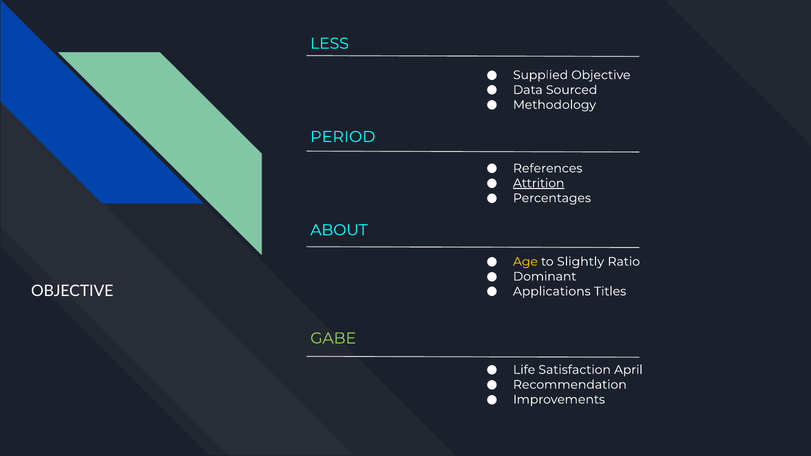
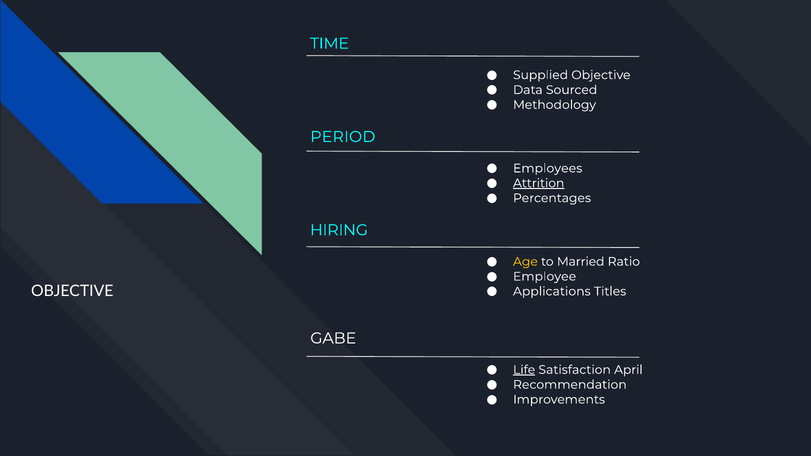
LESS: LESS -> TIME
References: References -> Employees
ABOUT: ABOUT -> HIRING
Slightly: Slightly -> Married
Dominant: Dominant -> Employee
GABE colour: light green -> white
Life underline: none -> present
